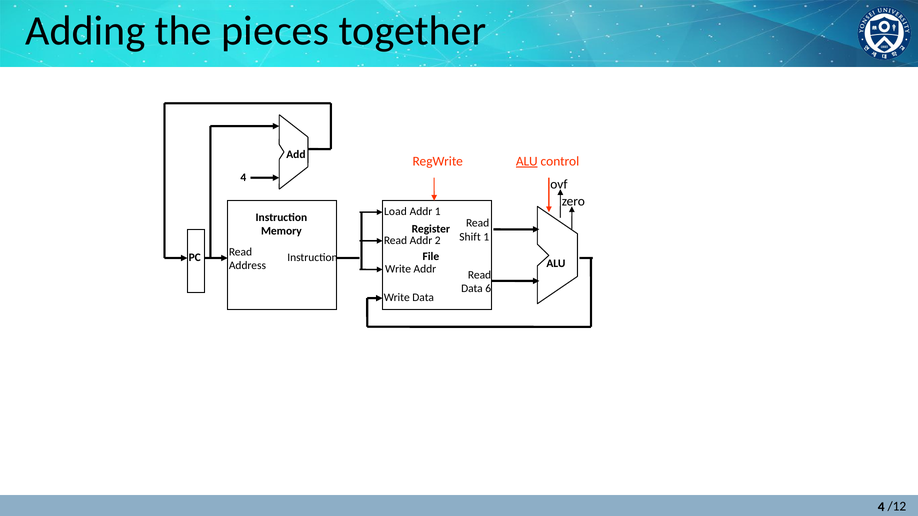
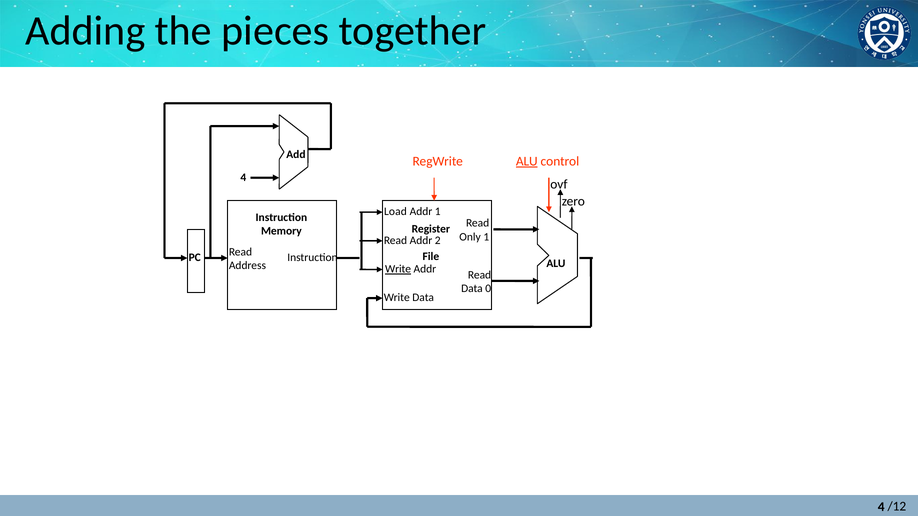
Shift: Shift -> Only
Write at (398, 269) underline: none -> present
6: 6 -> 0
